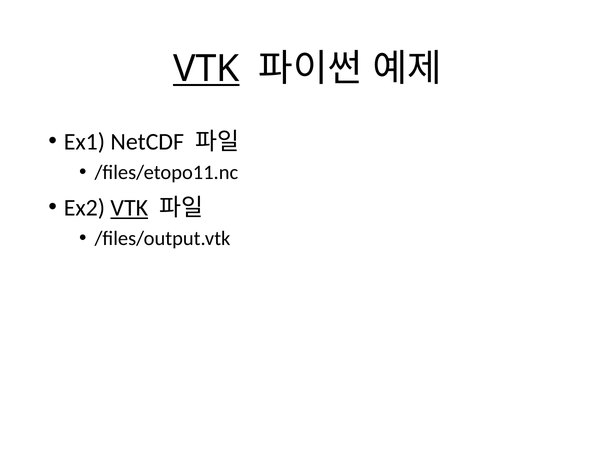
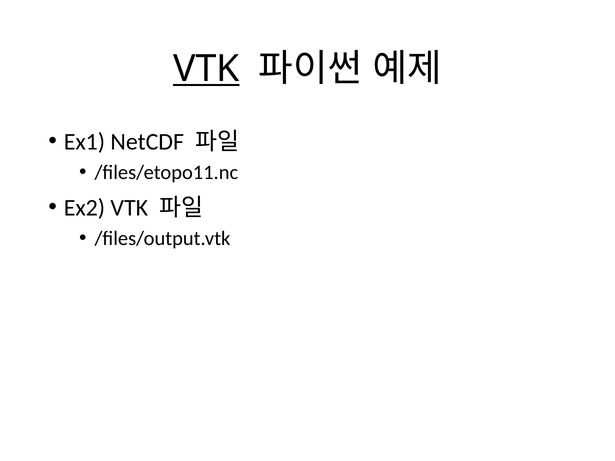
VTK at (129, 208) underline: present -> none
